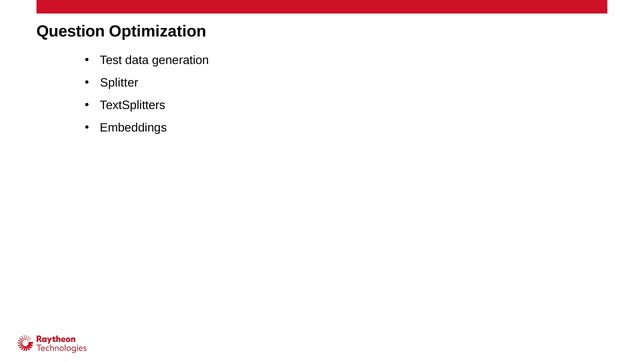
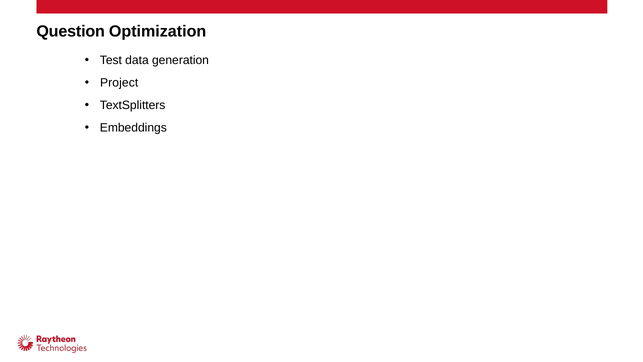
Splitter: Splitter -> Project
